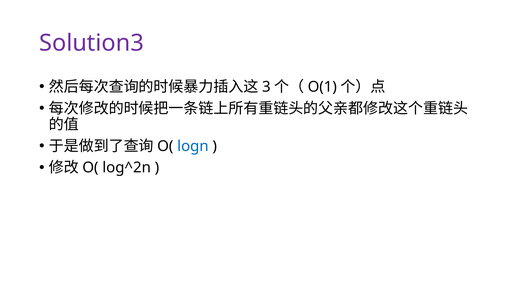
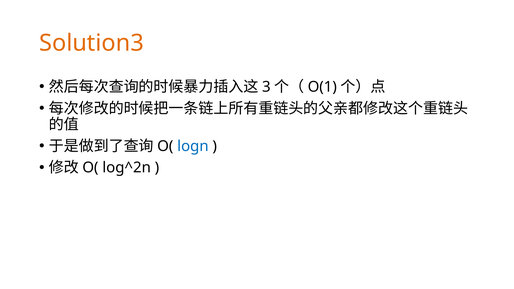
Solution3 colour: purple -> orange
